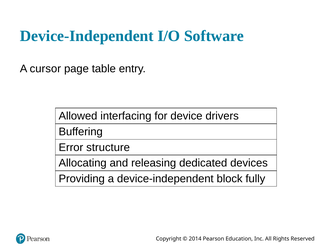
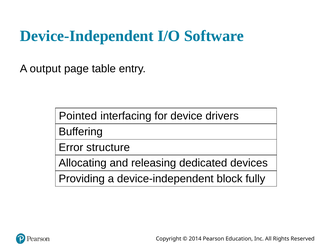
cursor: cursor -> output
Allowed: Allowed -> Pointed
